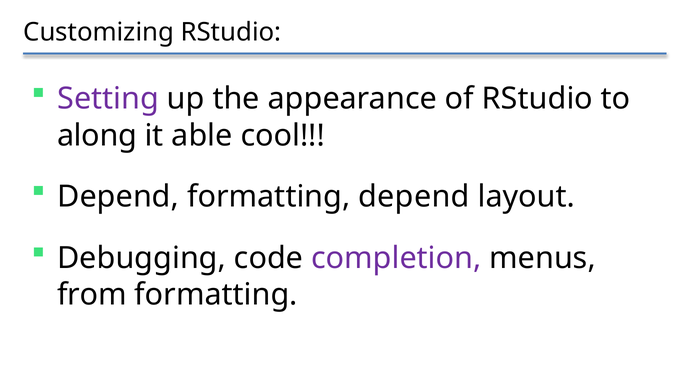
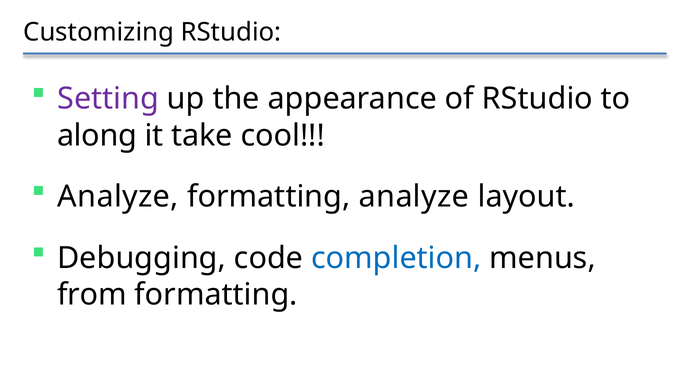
able: able -> take
Depend at (118, 197): Depend -> Analyze
formatting depend: depend -> analyze
completion colour: purple -> blue
